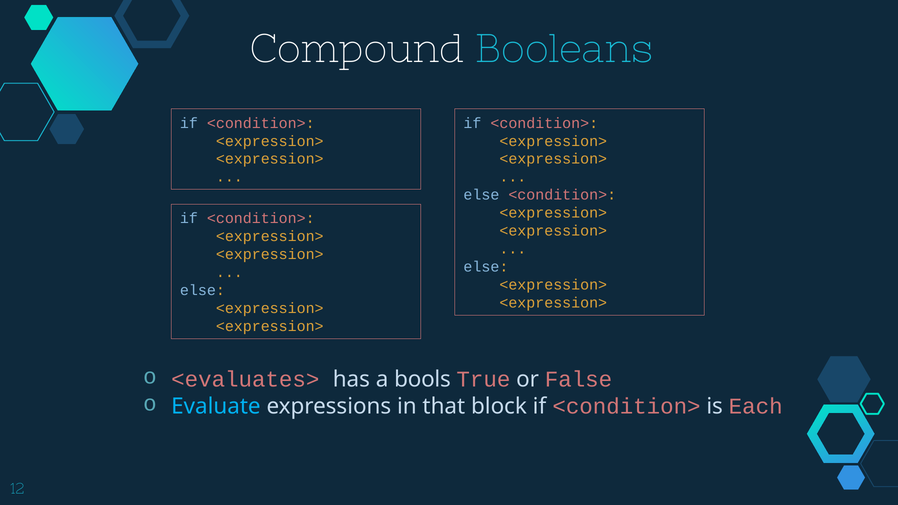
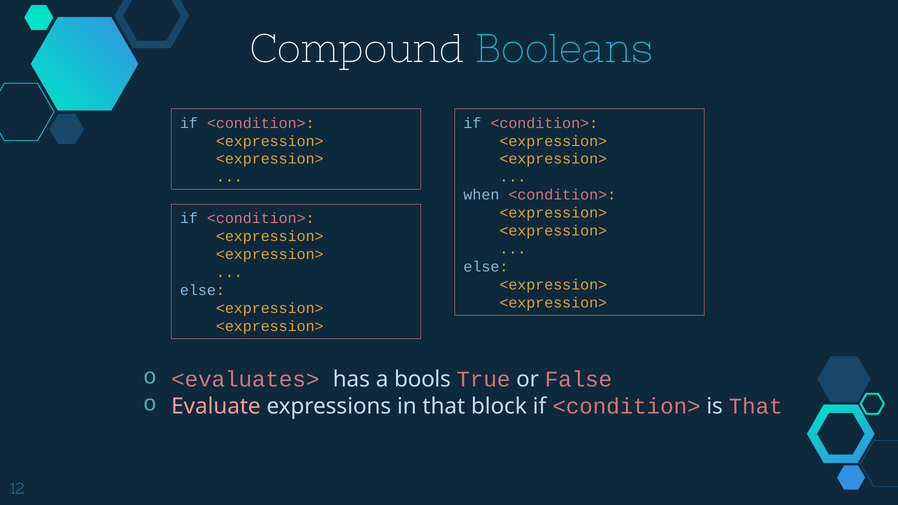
else at (481, 195): else -> when
Evaluate colour: light blue -> pink
is Each: Each -> That
